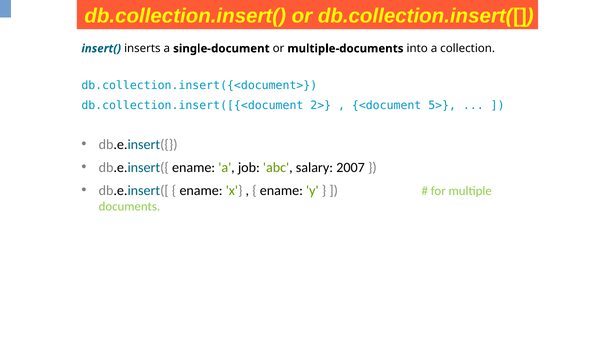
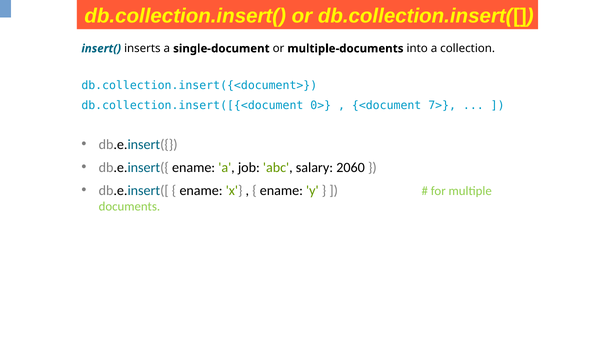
2>: 2> -> 0>
5>: 5> -> 7>
2007: 2007 -> 2060
